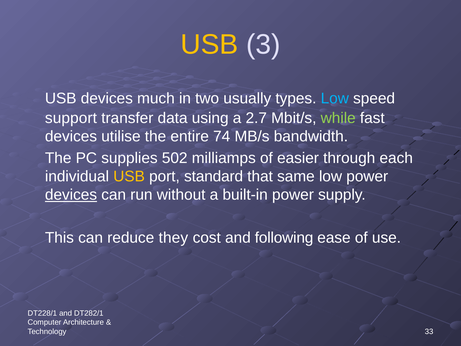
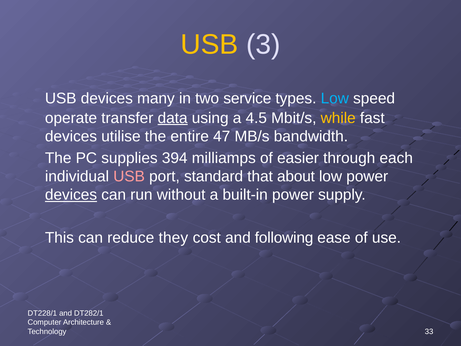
much: much -> many
usually: usually -> service
support: support -> operate
data underline: none -> present
2.7: 2.7 -> 4.5
while colour: light green -> yellow
74: 74 -> 47
502: 502 -> 394
USB at (129, 176) colour: yellow -> pink
same: same -> about
